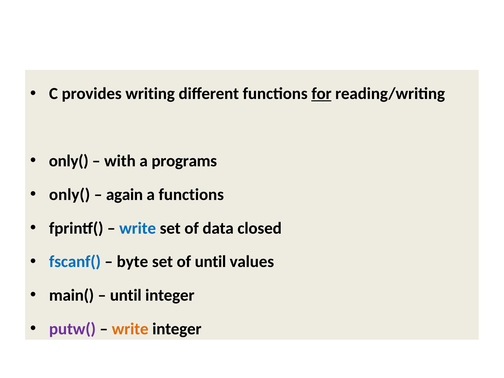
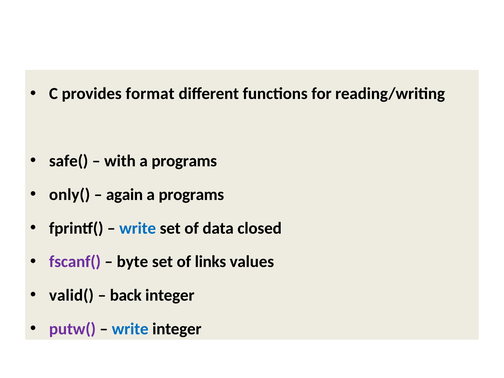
writing: writing -> format
for underline: present -> none
only( at (69, 161): only( -> safe(
functions at (191, 195): functions -> programs
fscanf( colour: blue -> purple
of until: until -> links
main(: main( -> valid(
until at (126, 295): until -> back
write at (130, 329) colour: orange -> blue
